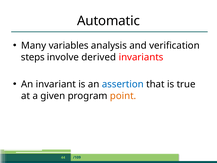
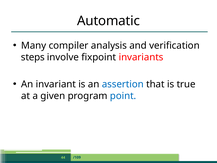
variables: variables -> compiler
derived: derived -> fixpoint
point colour: orange -> blue
